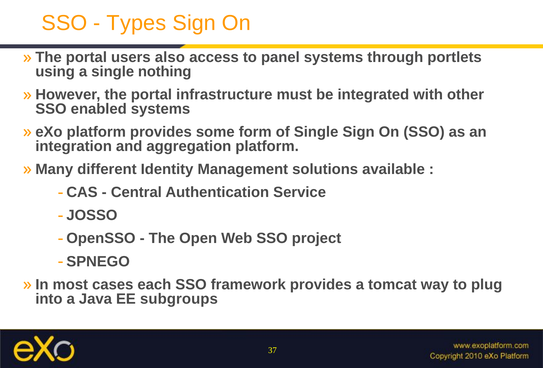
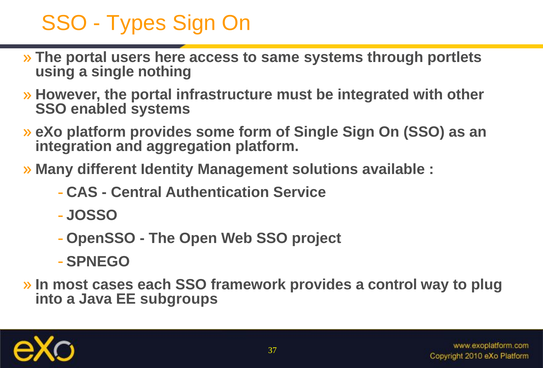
also: also -> here
panel: panel -> same
tomcat: tomcat -> control
